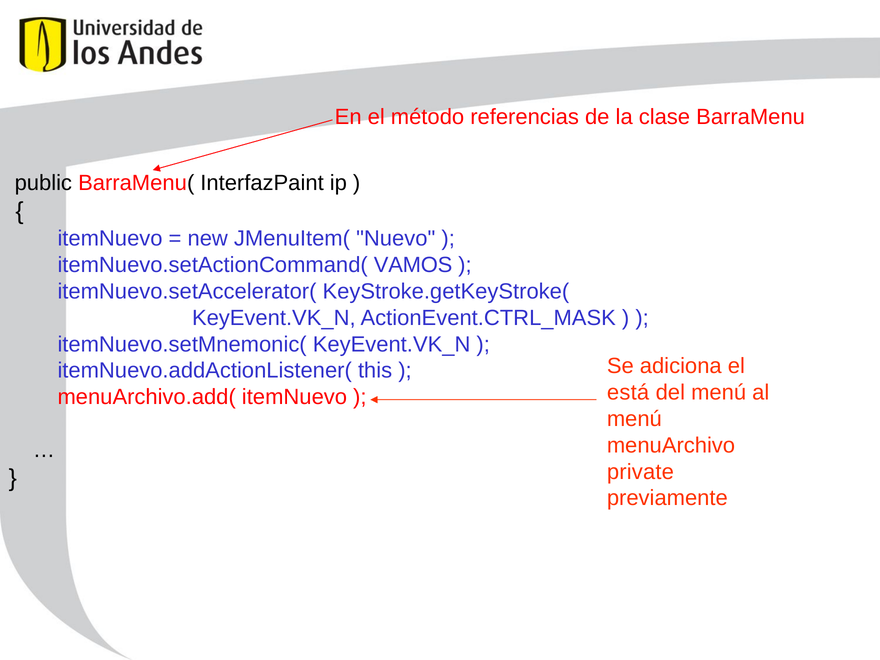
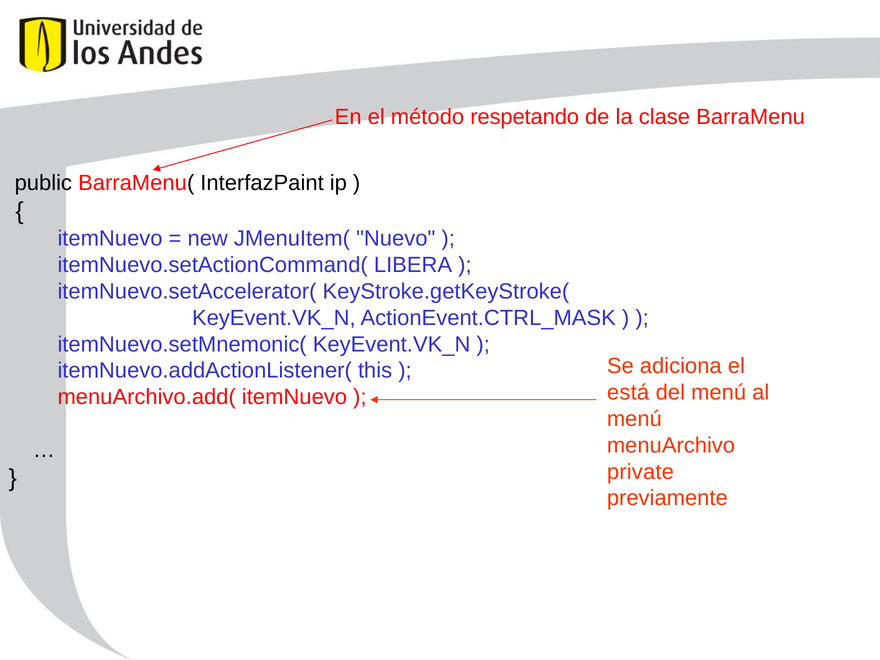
referencias: referencias -> respetando
VAMOS: VAMOS -> LIBERA
